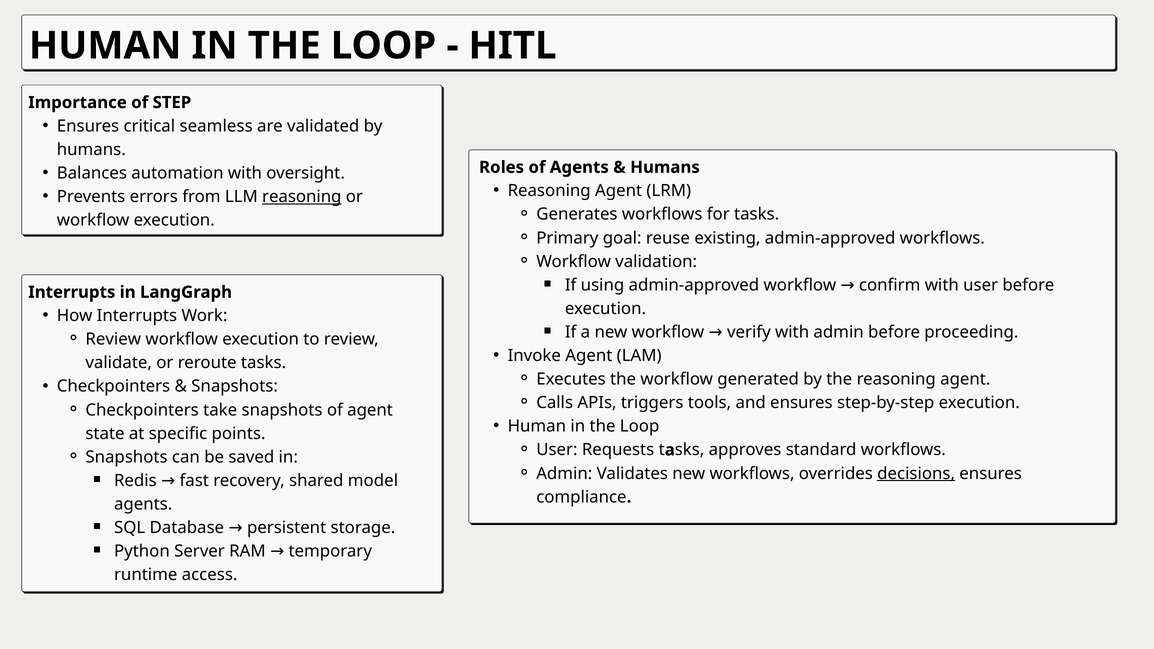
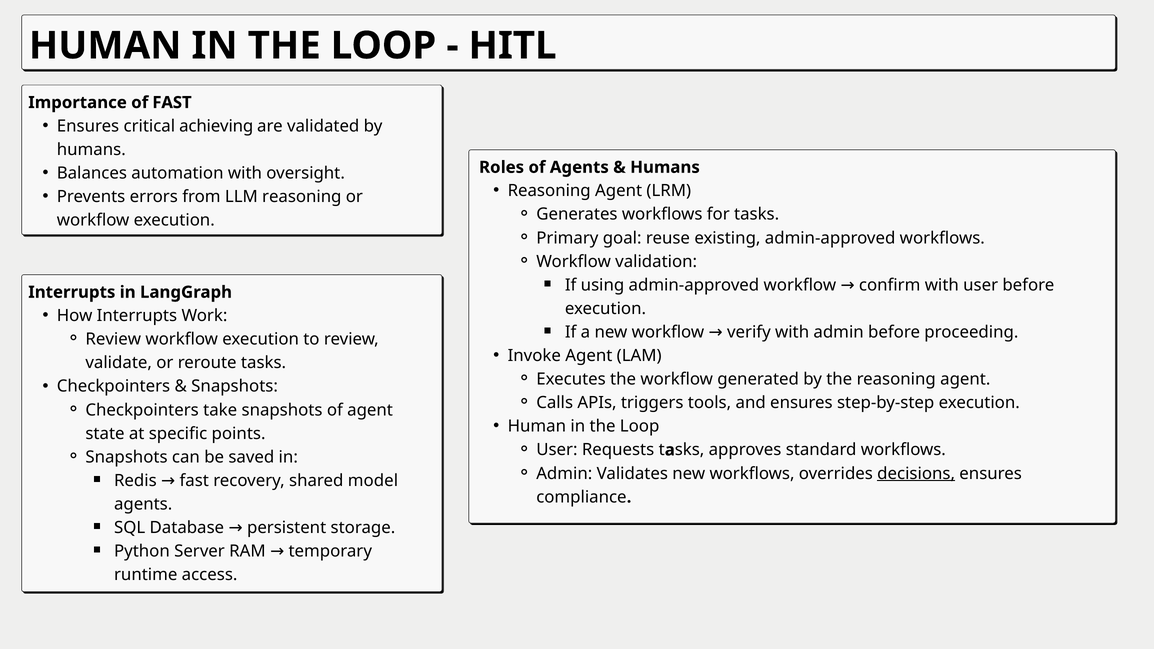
of STEP: STEP -> FAST
seamless: seamless -> achieving
reasoning at (302, 197) underline: present -> none
